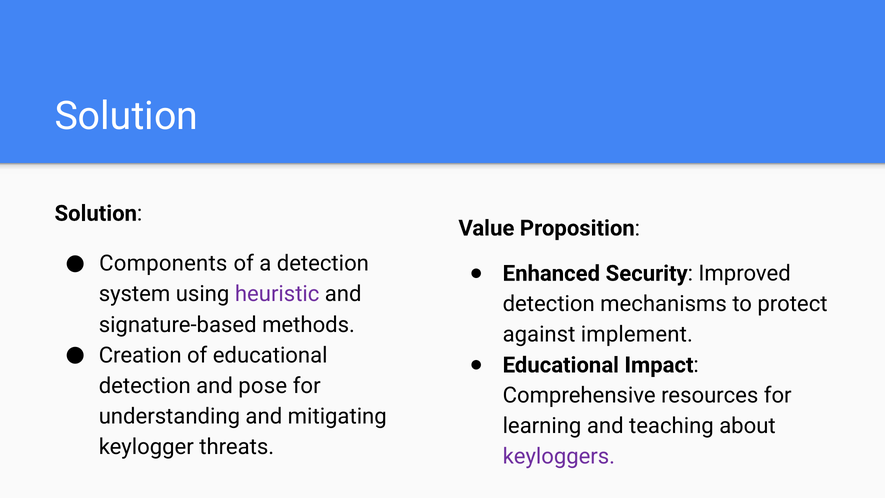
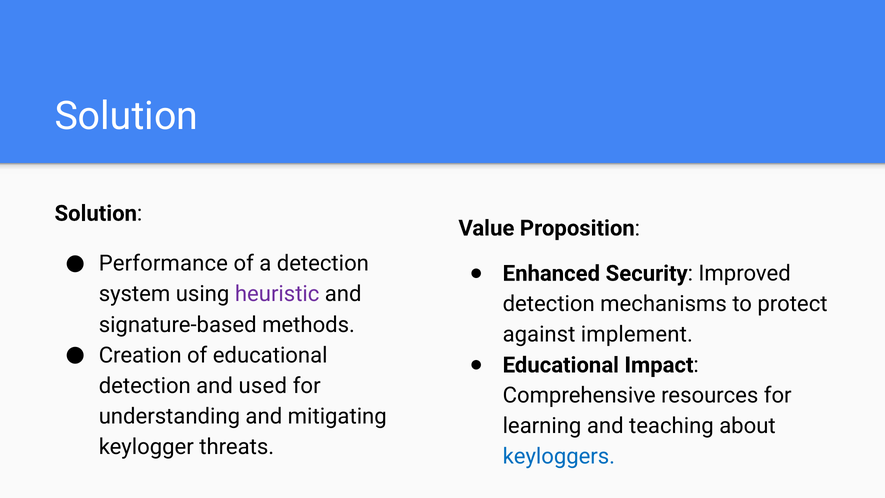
Components: Components -> Performance
pose: pose -> used
keyloggers colour: purple -> blue
